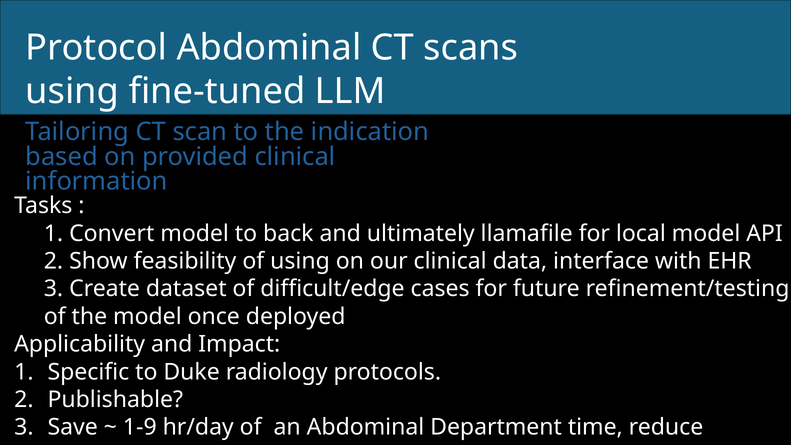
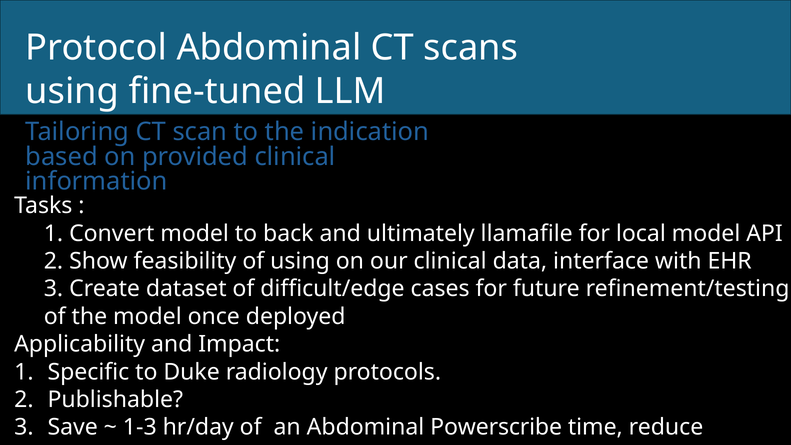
1-9: 1-9 -> 1-3
Department: Department -> Powerscribe
